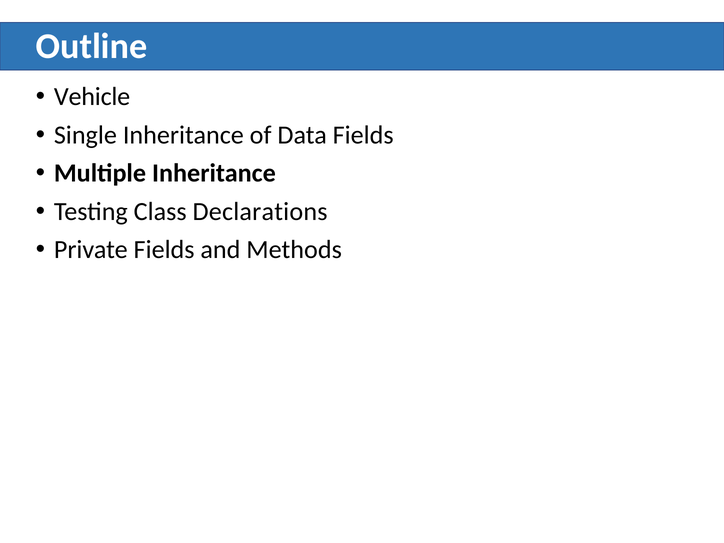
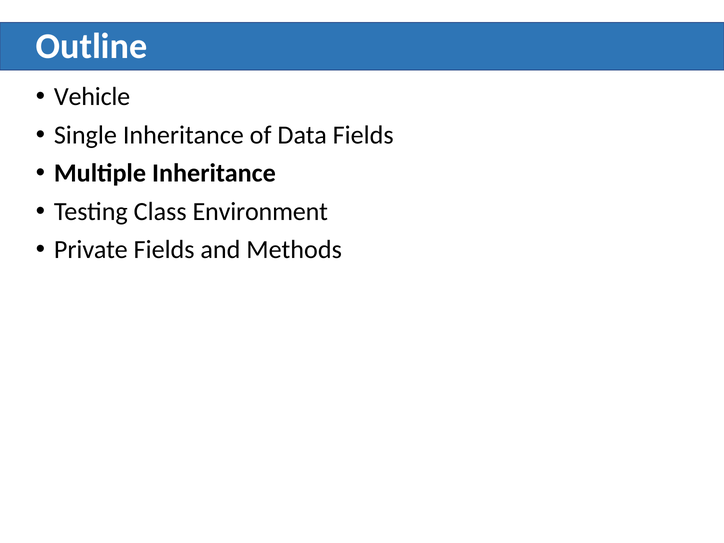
Declarations: Declarations -> Environment
